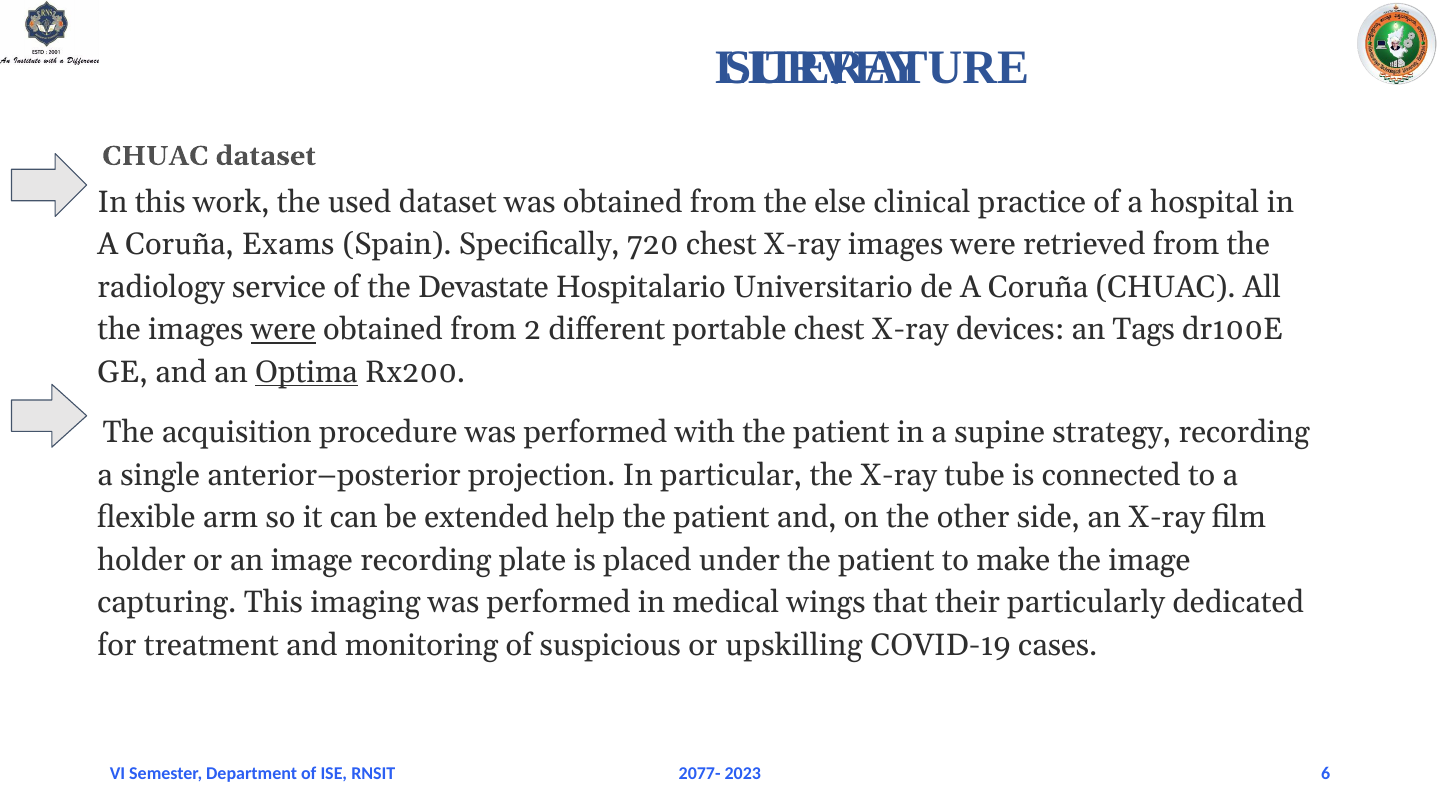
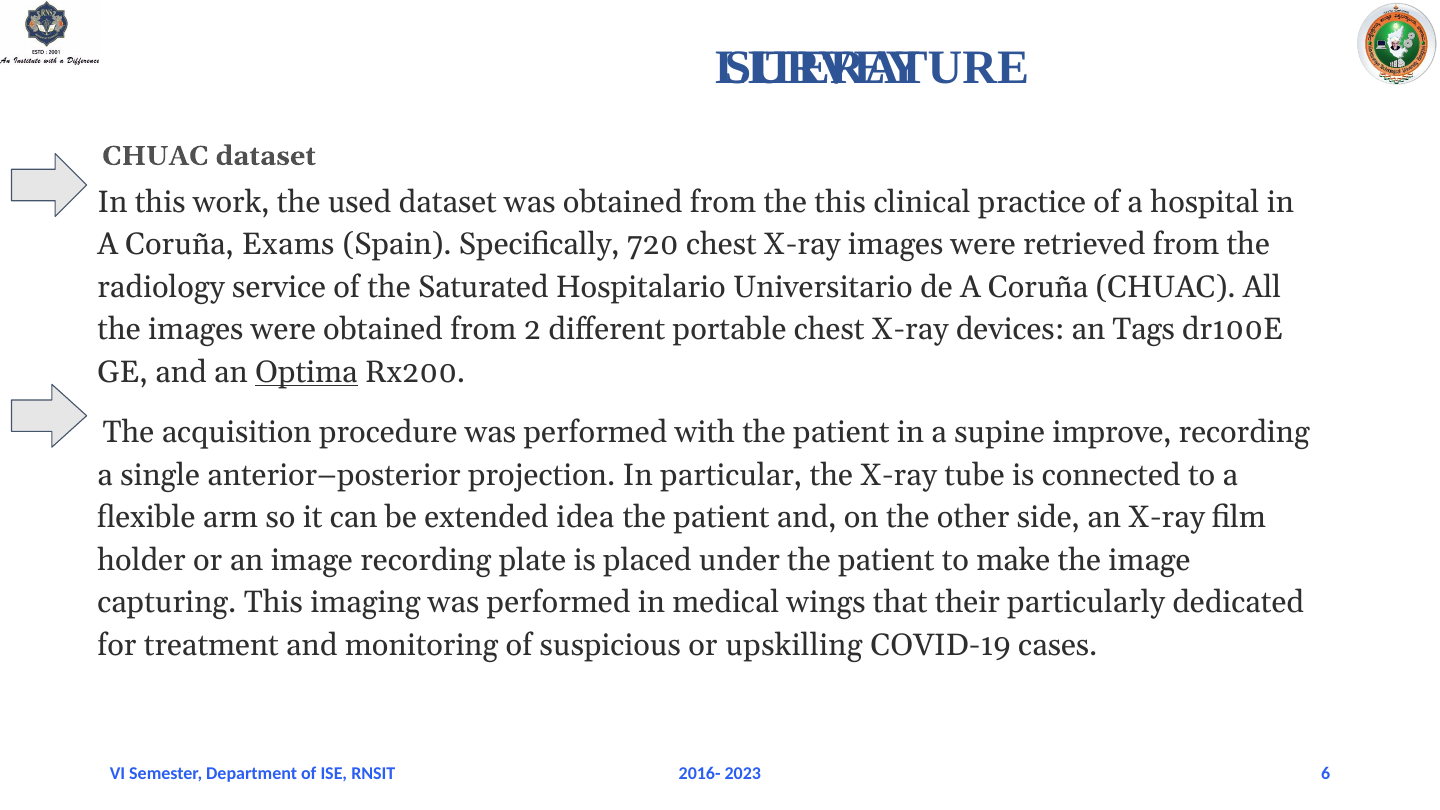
the else: else -> this
Devastate: Devastate -> Saturated
were at (283, 330) underline: present -> none
strategy: strategy -> improve
help: help -> idea
2077-: 2077- -> 2016-
